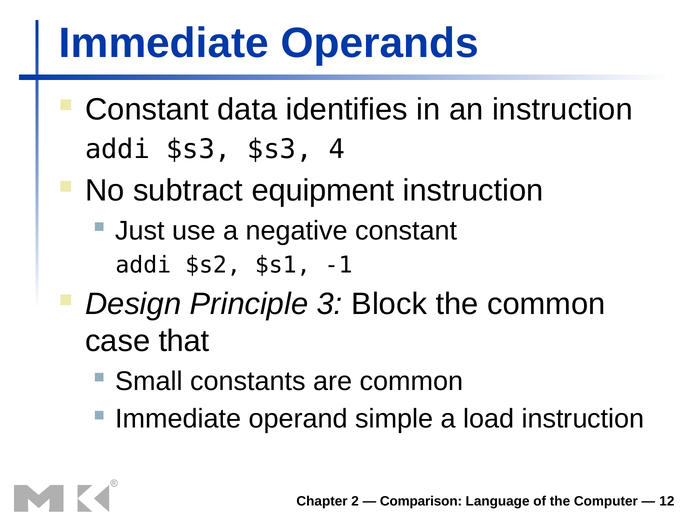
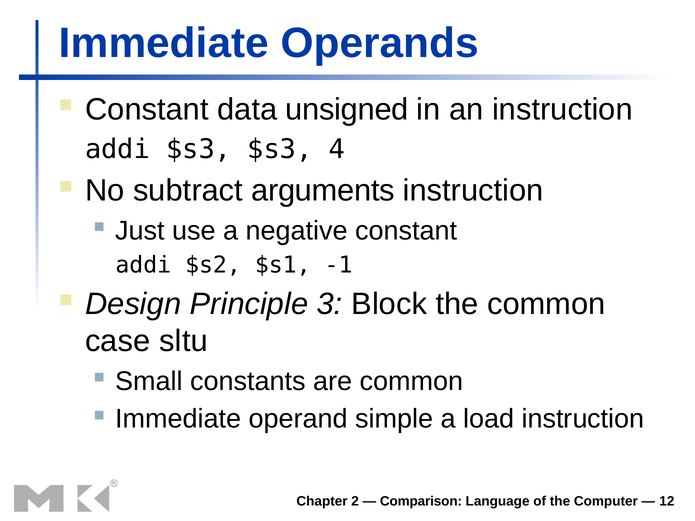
identifies: identifies -> unsigned
equipment: equipment -> arguments
that: that -> sltu
